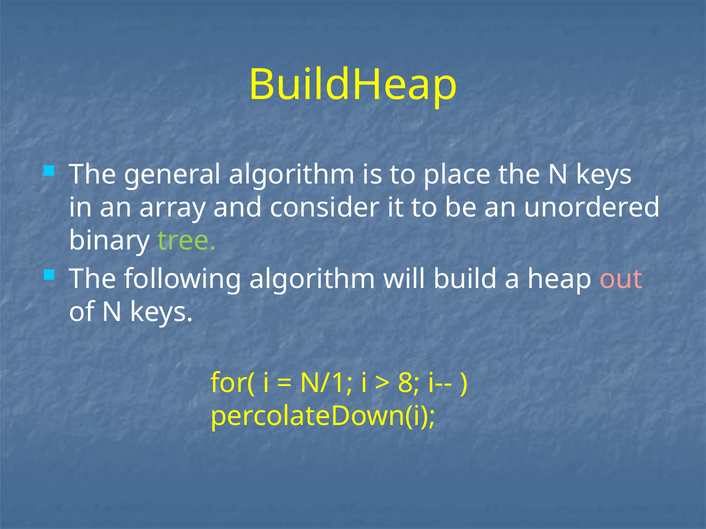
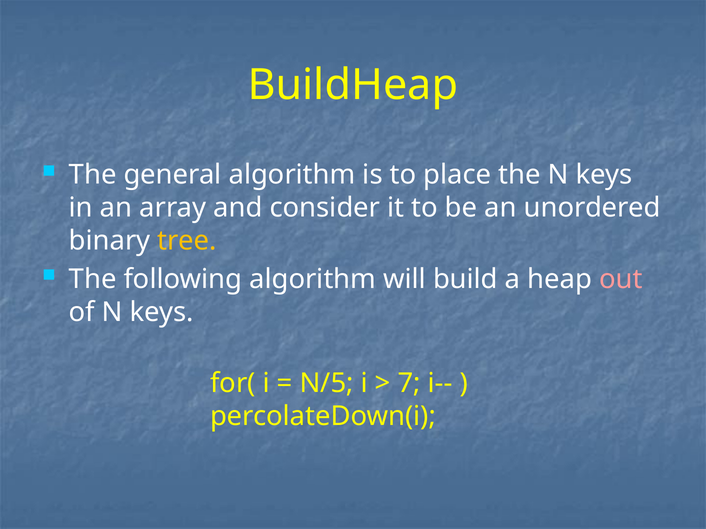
tree colour: light green -> yellow
N/1: N/1 -> N/5
8: 8 -> 7
